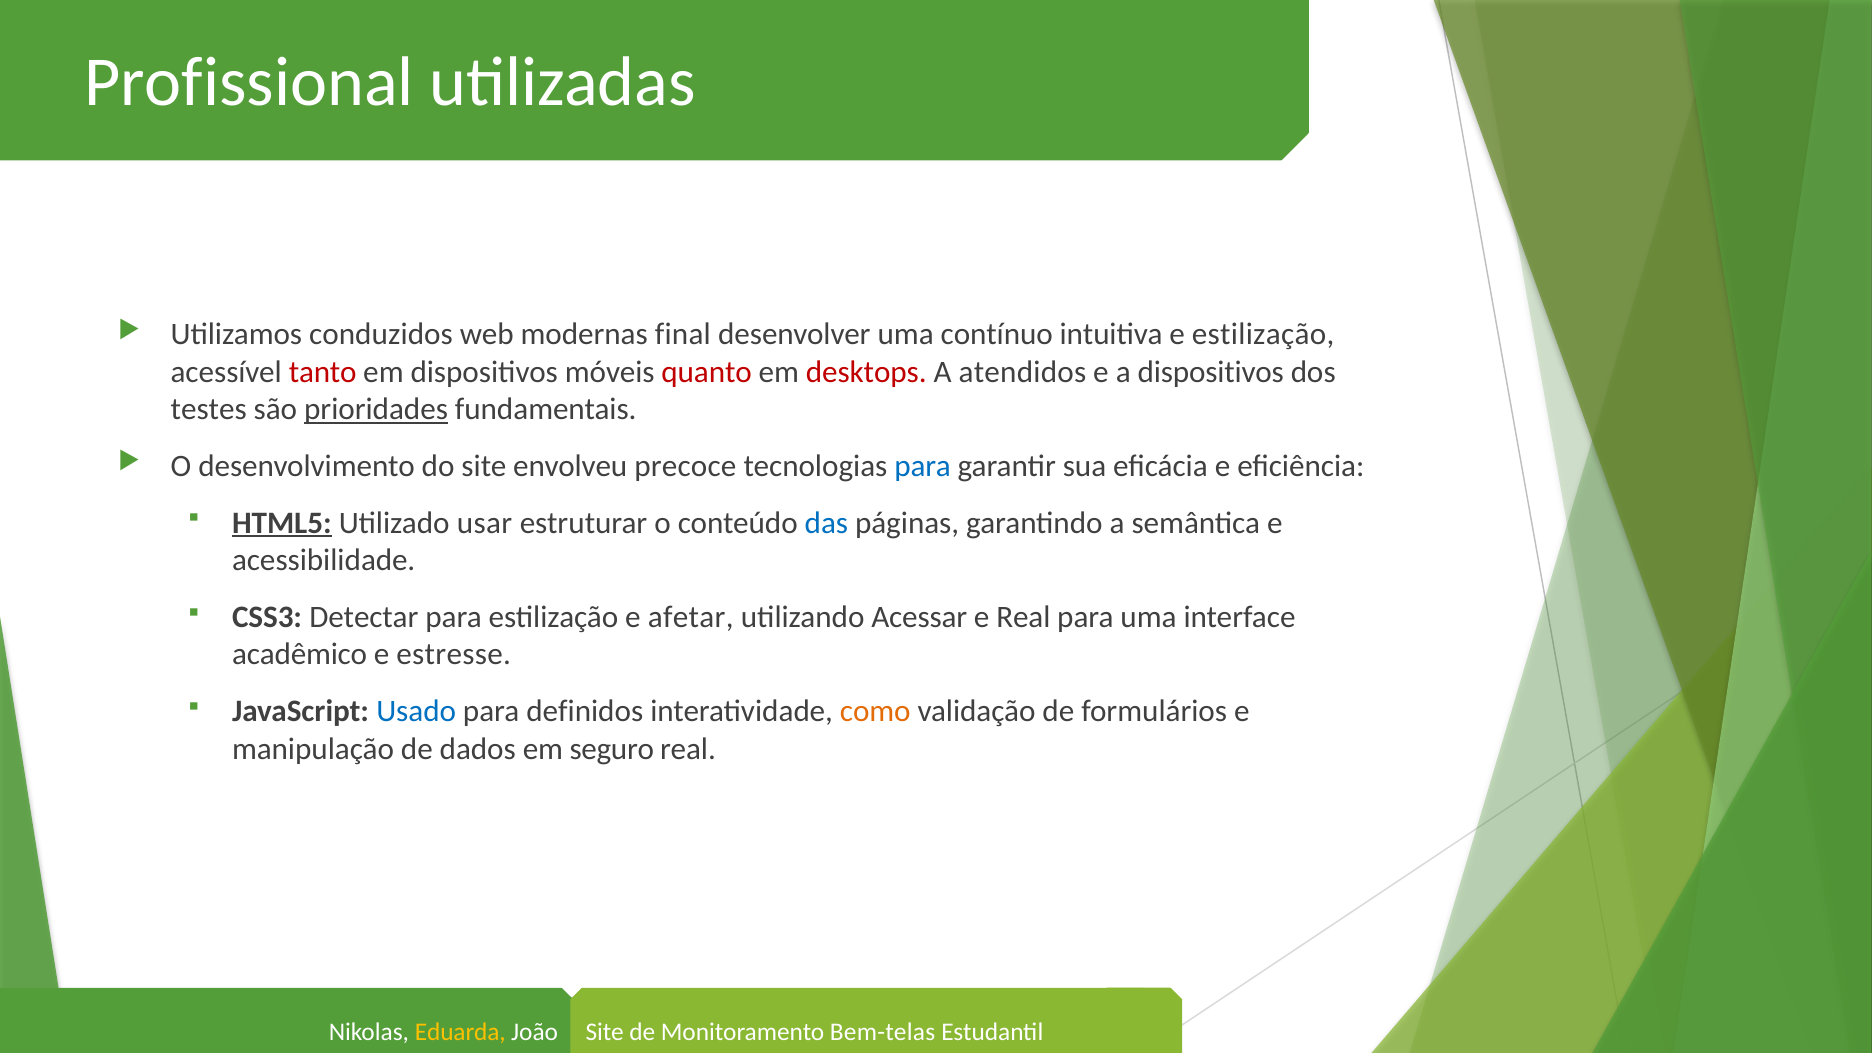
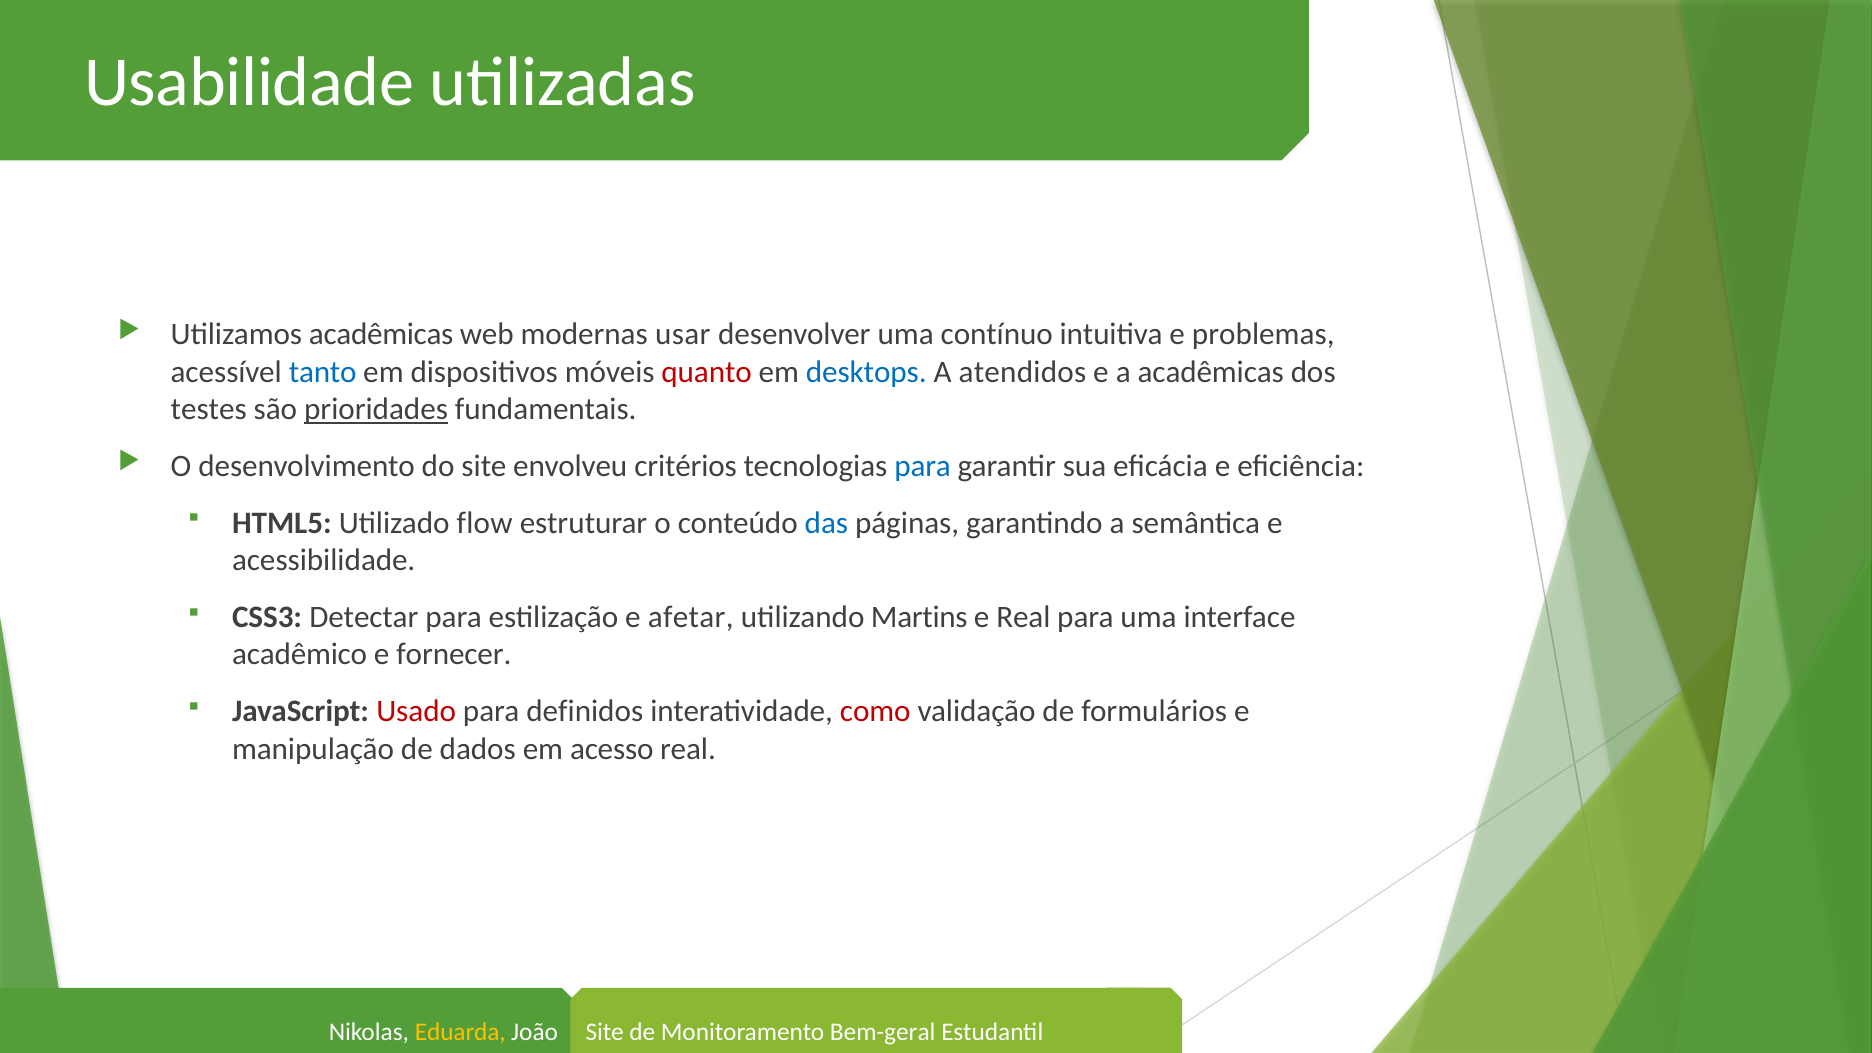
Profissional: Profissional -> Usabilidade
Utilizamos conduzidos: conduzidos -> acadêmicas
final: final -> usar
e estilização: estilização -> problemas
tanto colour: red -> blue
desktops colour: red -> blue
a dispositivos: dispositivos -> acadêmicas
precoce: precoce -> critérios
HTML5 underline: present -> none
usar: usar -> flow
Acessar: Acessar -> Martins
estresse: estresse -> fornecer
Usado colour: blue -> red
como colour: orange -> red
seguro: seguro -> acesso
Bem-telas: Bem-telas -> Bem-geral
